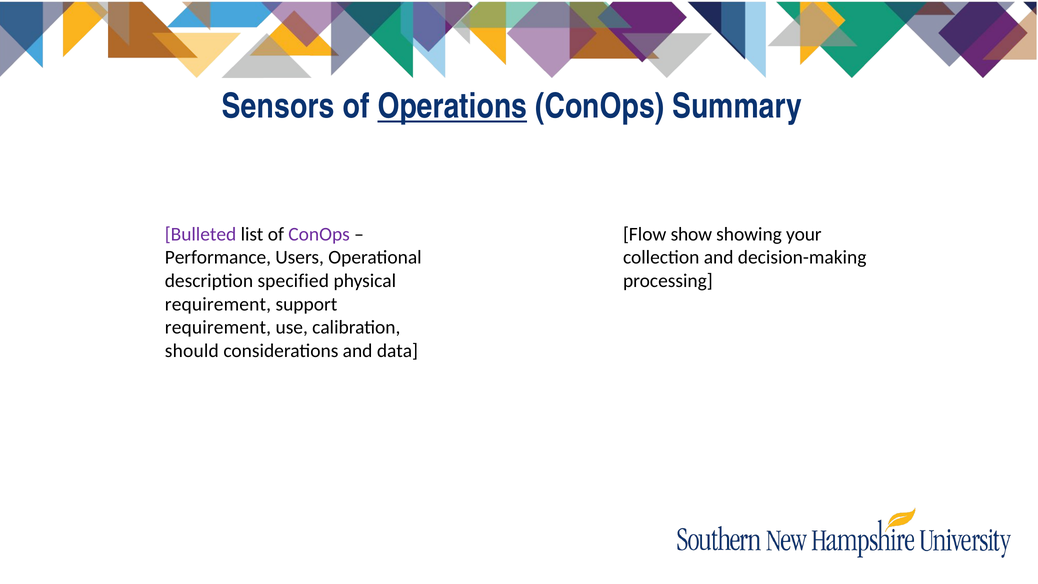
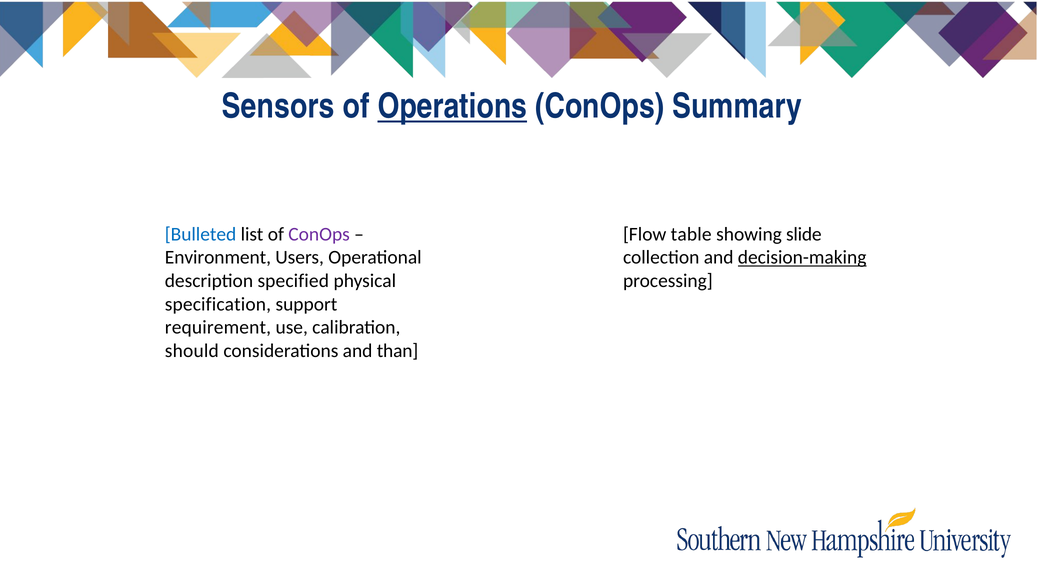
Bulleted colour: purple -> blue
show: show -> table
your: your -> slide
Performance: Performance -> Environment
decision-making underline: none -> present
requirement at (218, 304): requirement -> specification
data: data -> than
